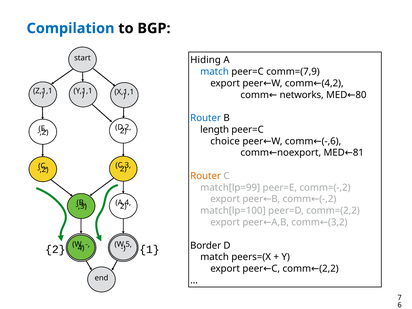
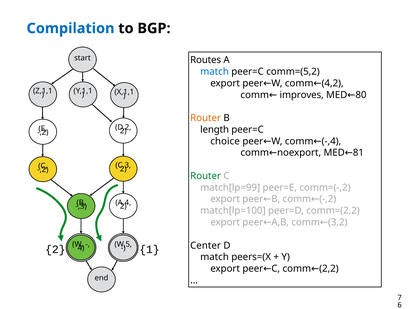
Hiding: Hiding -> Routes
comm=(7,9: comm=(7,9 -> comm=(5,2
networks: networks -> improves
Router at (206, 118) colour: blue -> orange
-,6: -,6 -> -,4
Router at (206, 176) colour: orange -> green
Border: Border -> Center
